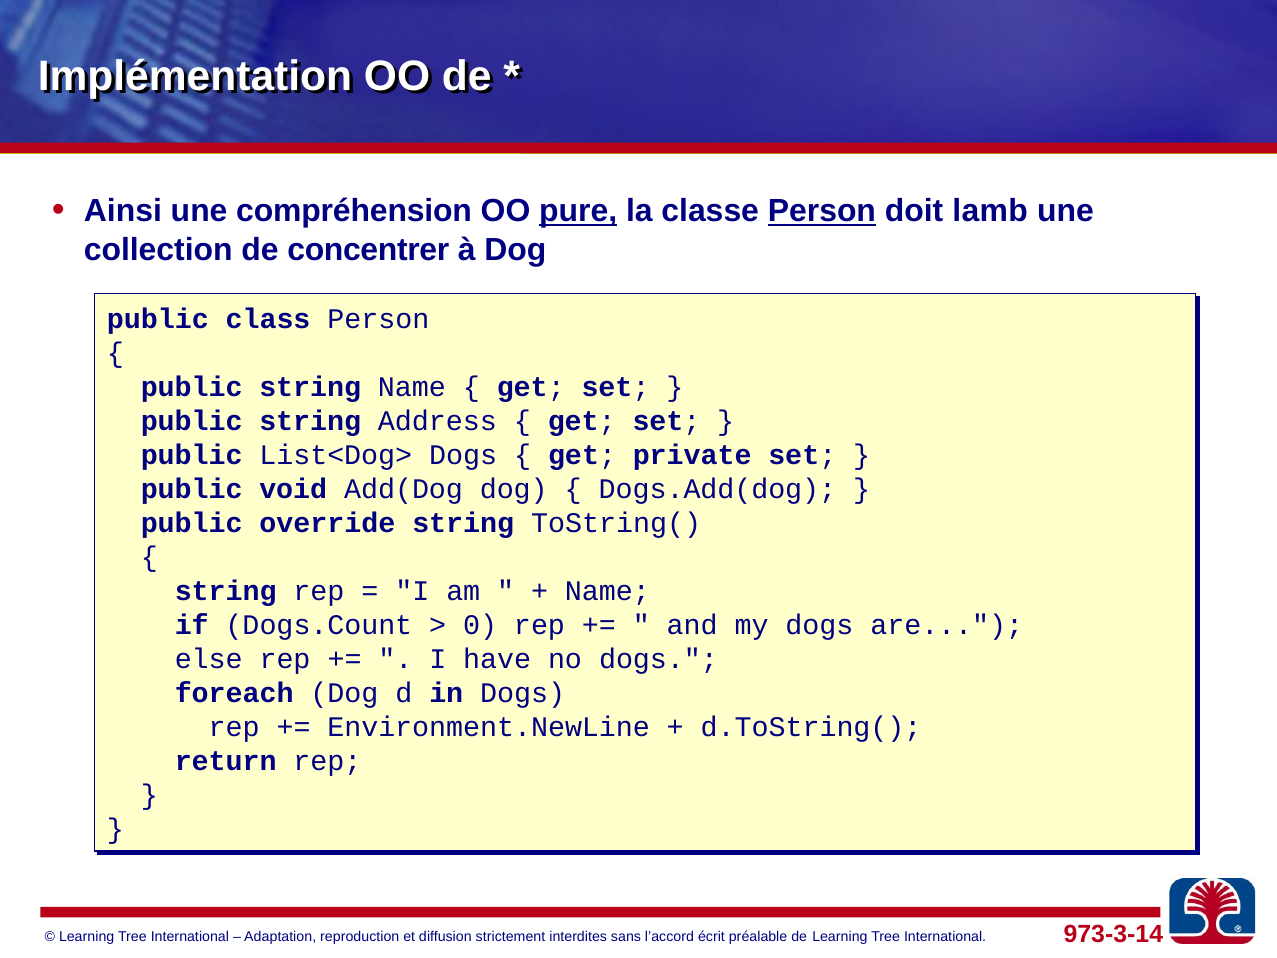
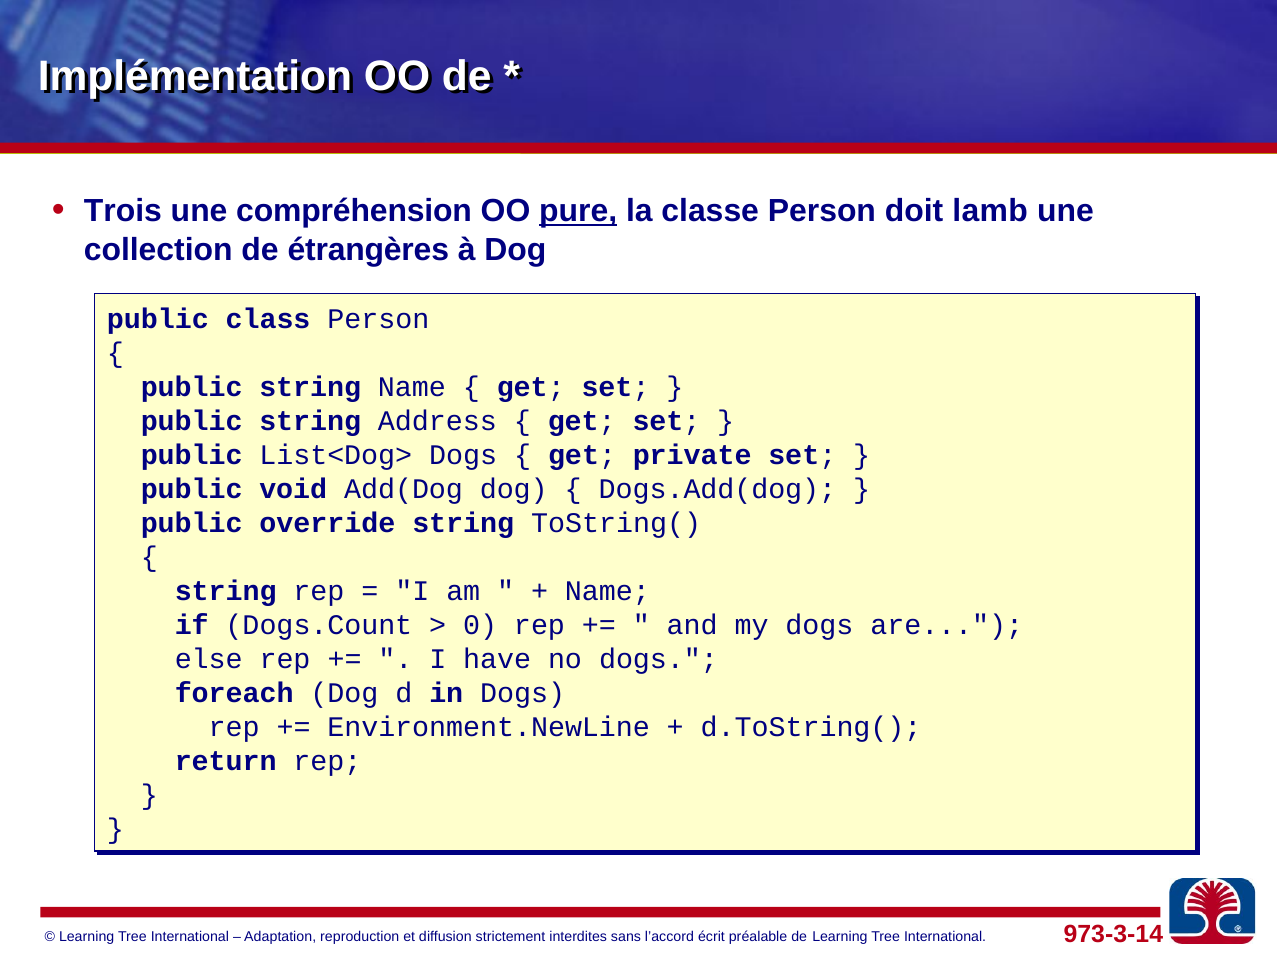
Ainsi: Ainsi -> Trois
Person at (822, 211) underline: present -> none
concentrer: concentrer -> étrangères
